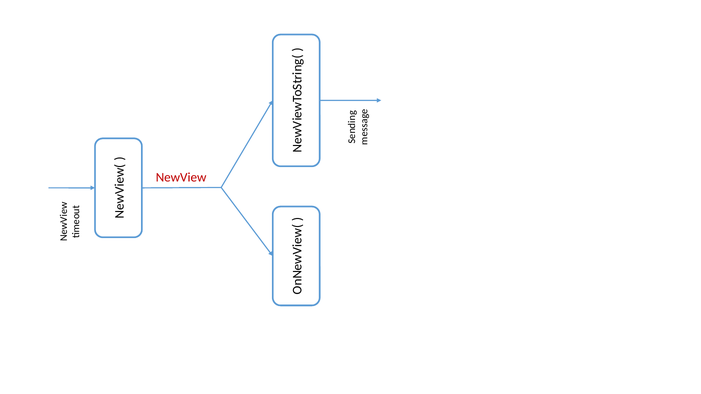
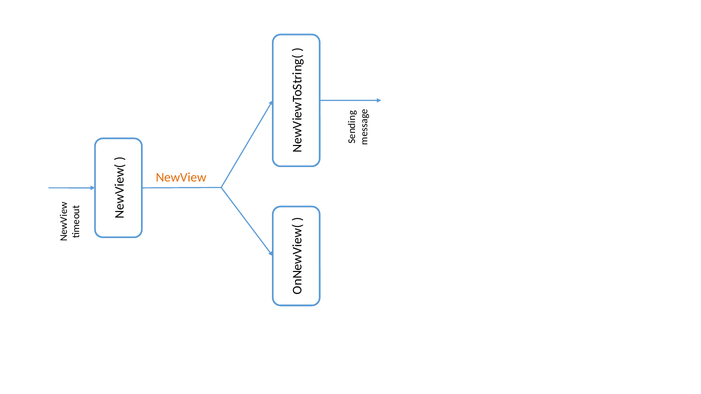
NewView colour: red -> orange
